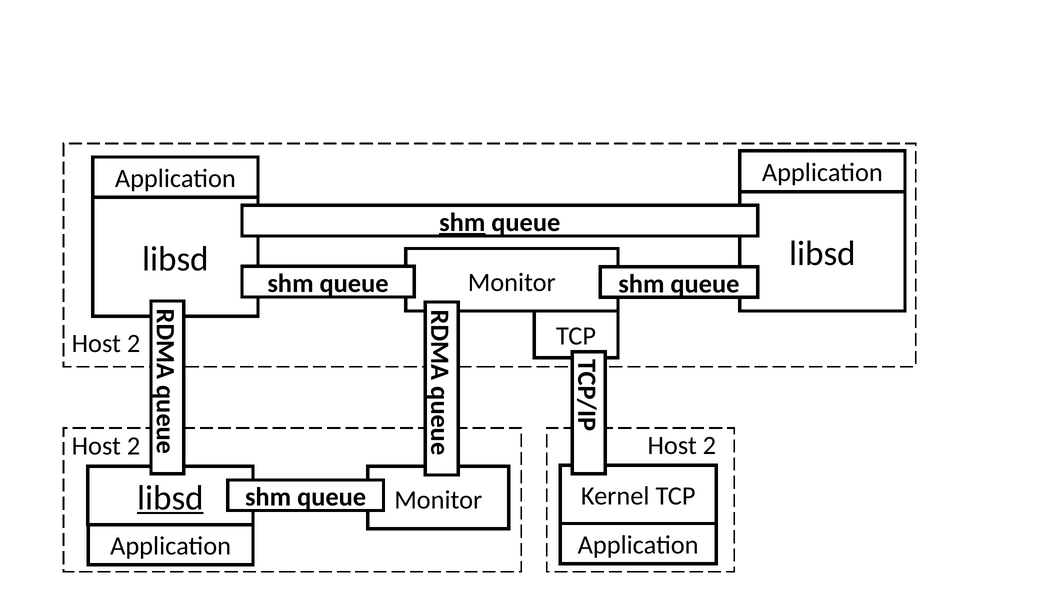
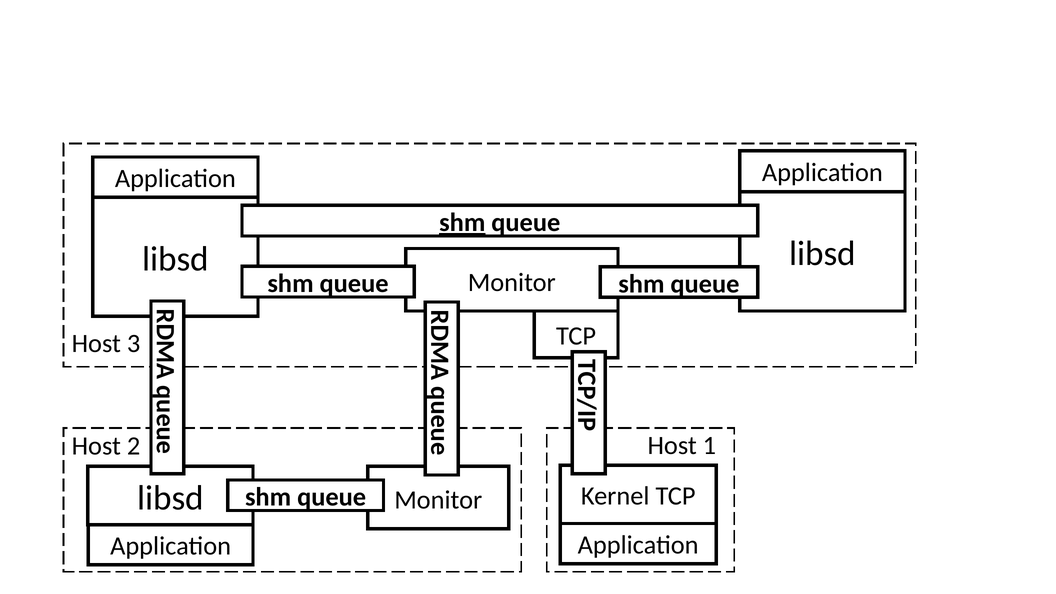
2 at (134, 344): 2 -> 3
2 at (709, 446): 2 -> 1
libsd at (170, 498) underline: present -> none
